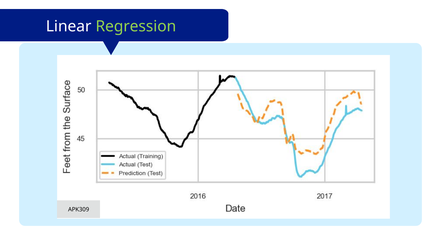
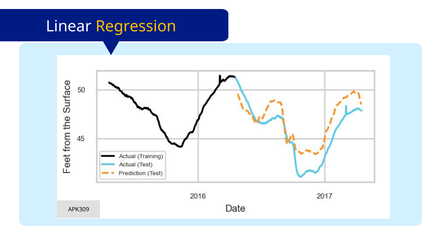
Regression colour: light green -> yellow
